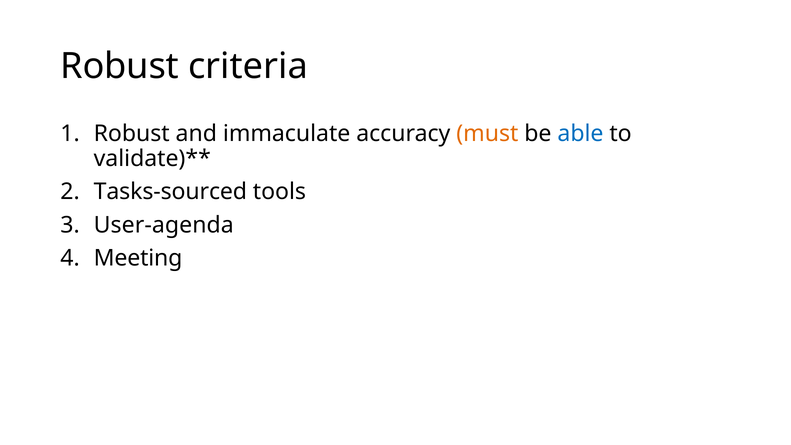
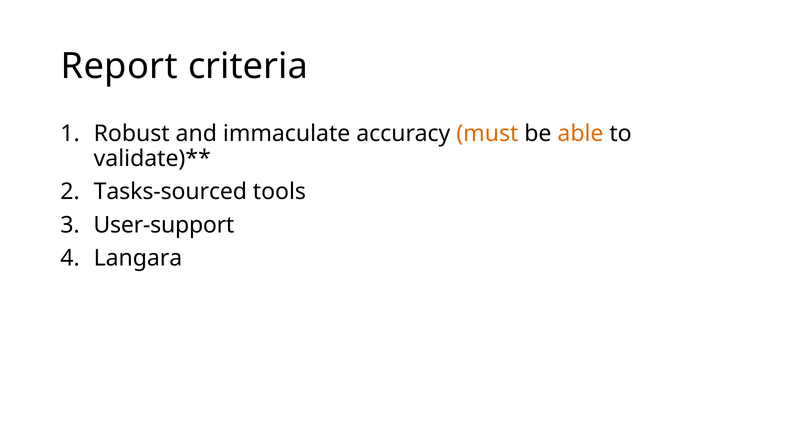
Robust at (120, 66): Robust -> Report
able colour: blue -> orange
User-agenda: User-agenda -> User-support
Meeting: Meeting -> Langara
